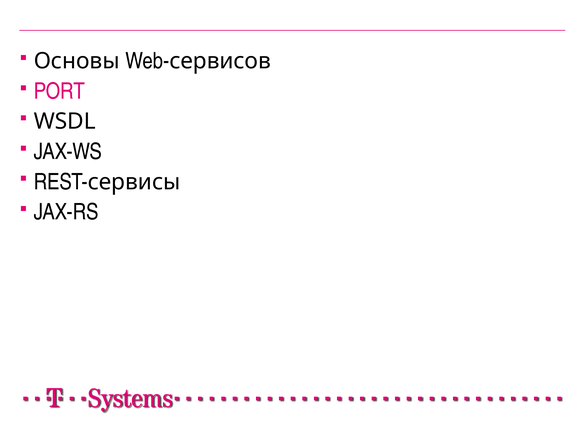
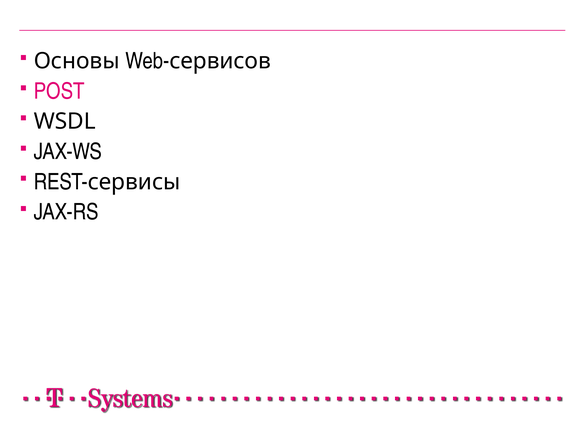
PORT: PORT -> POST
